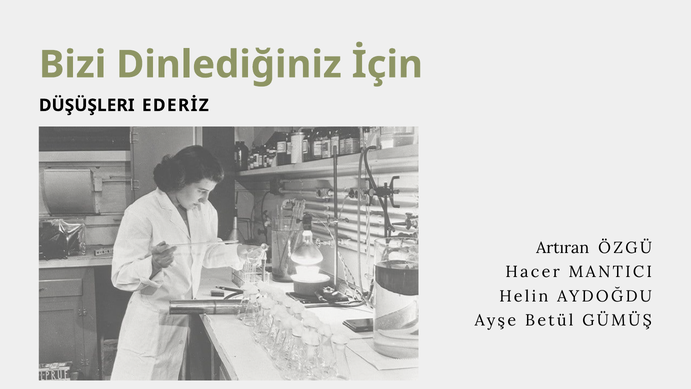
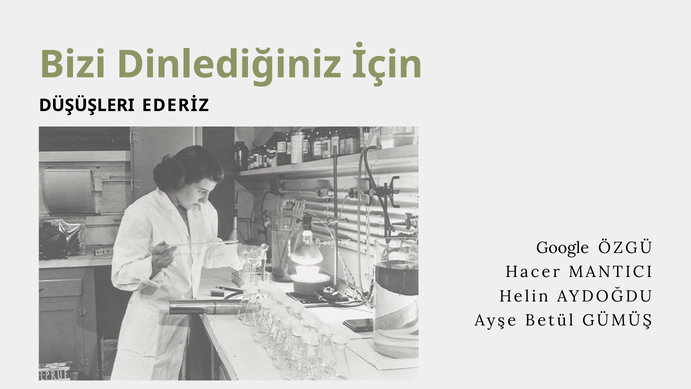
Artıran: Artıran -> Google
